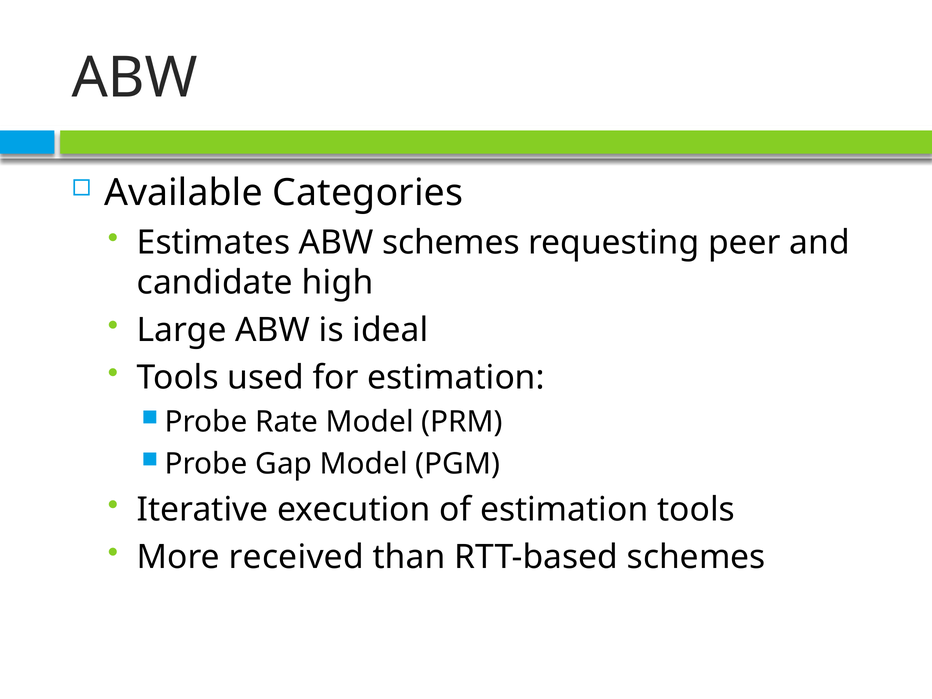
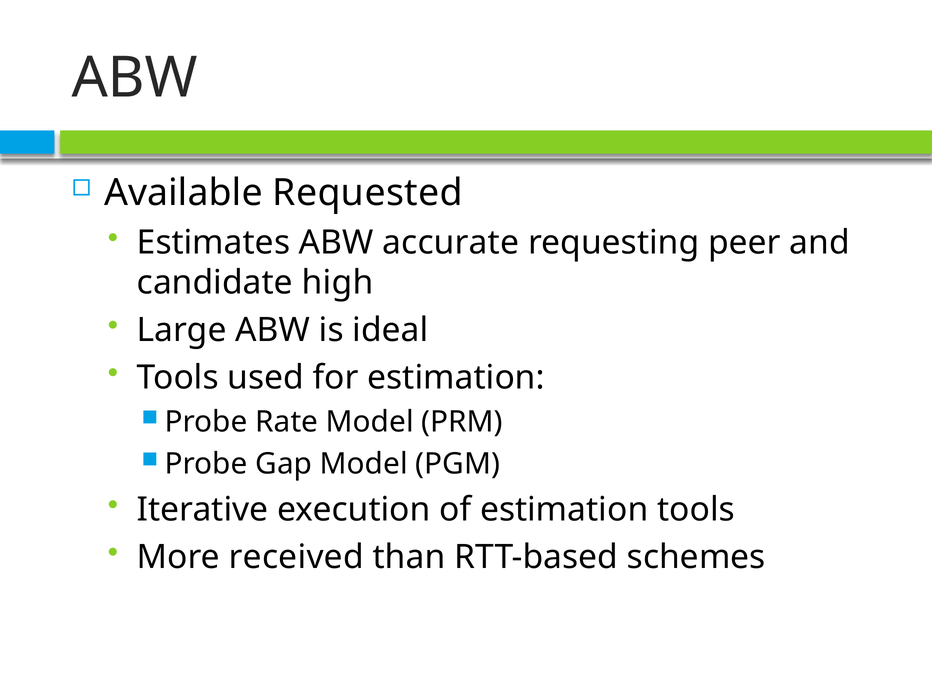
Categories: Categories -> Requested
ABW schemes: schemes -> accurate
